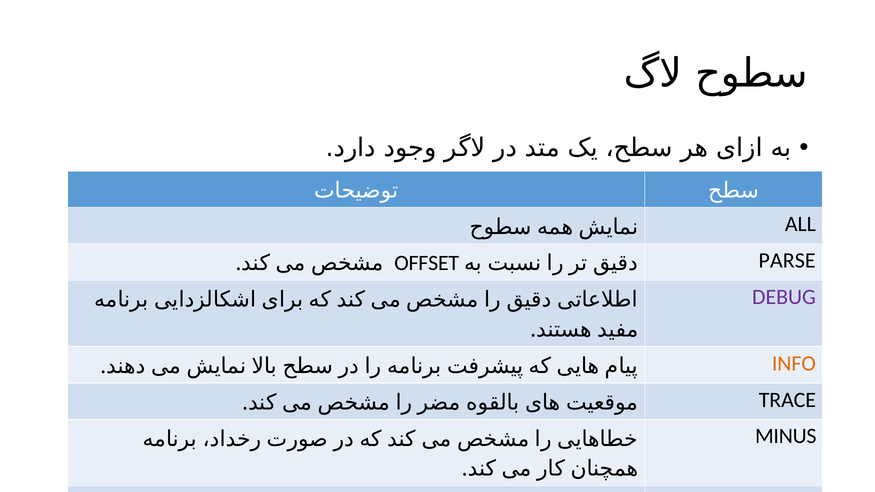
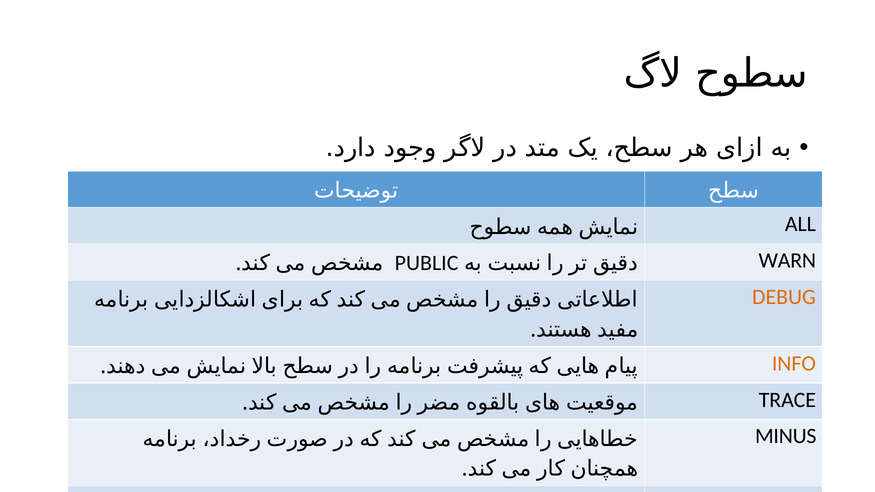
OFFSET: OFFSET -> PUBLIC
PARSE: PARSE -> WARN
DEBUG colour: purple -> orange
